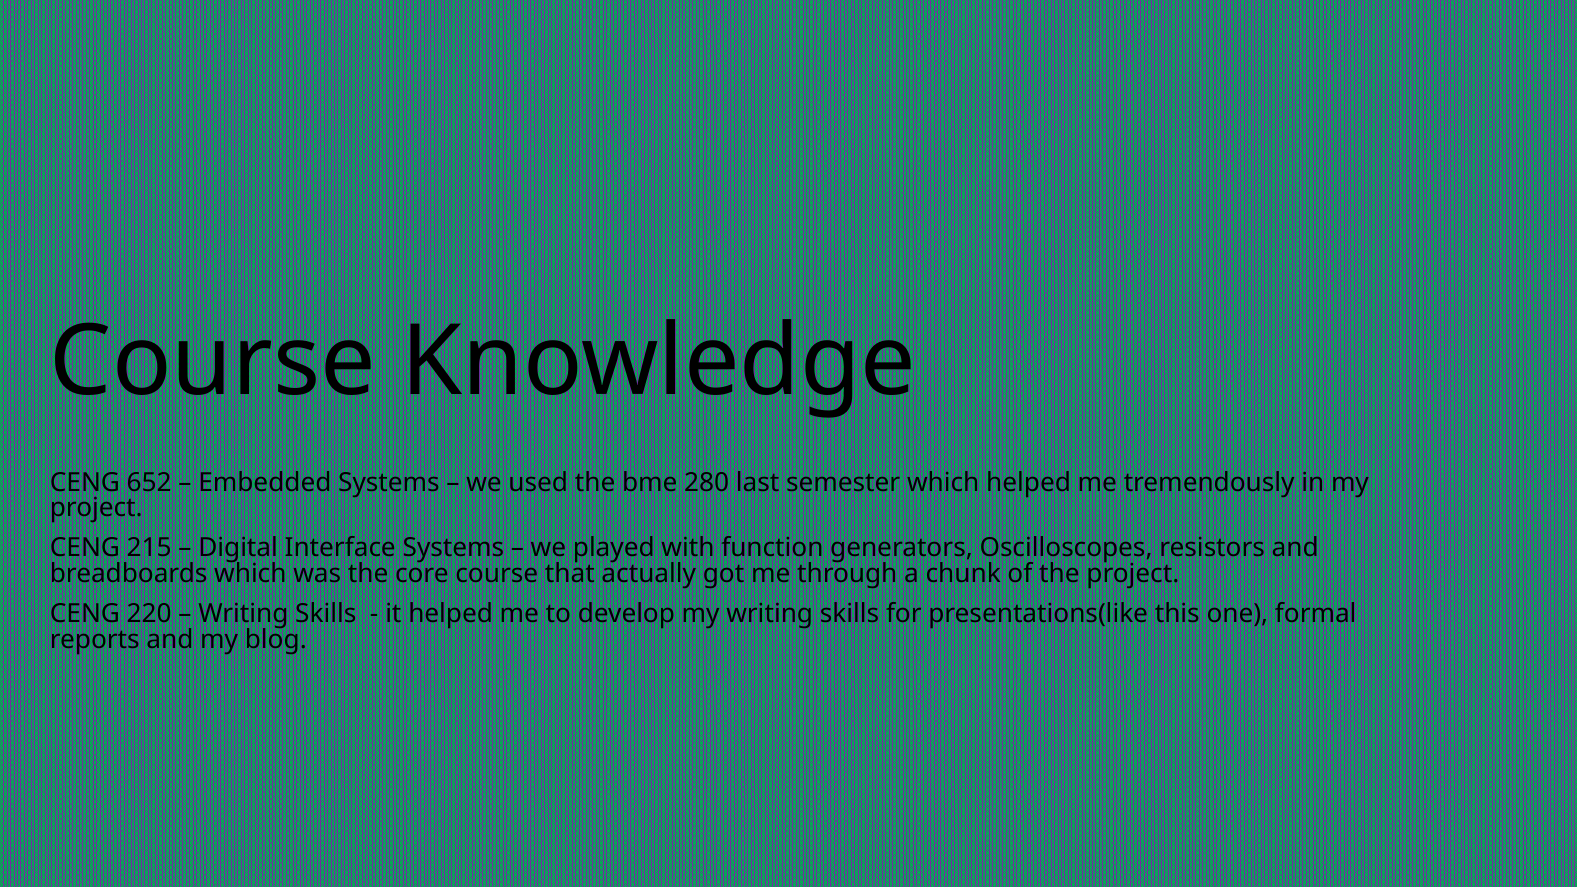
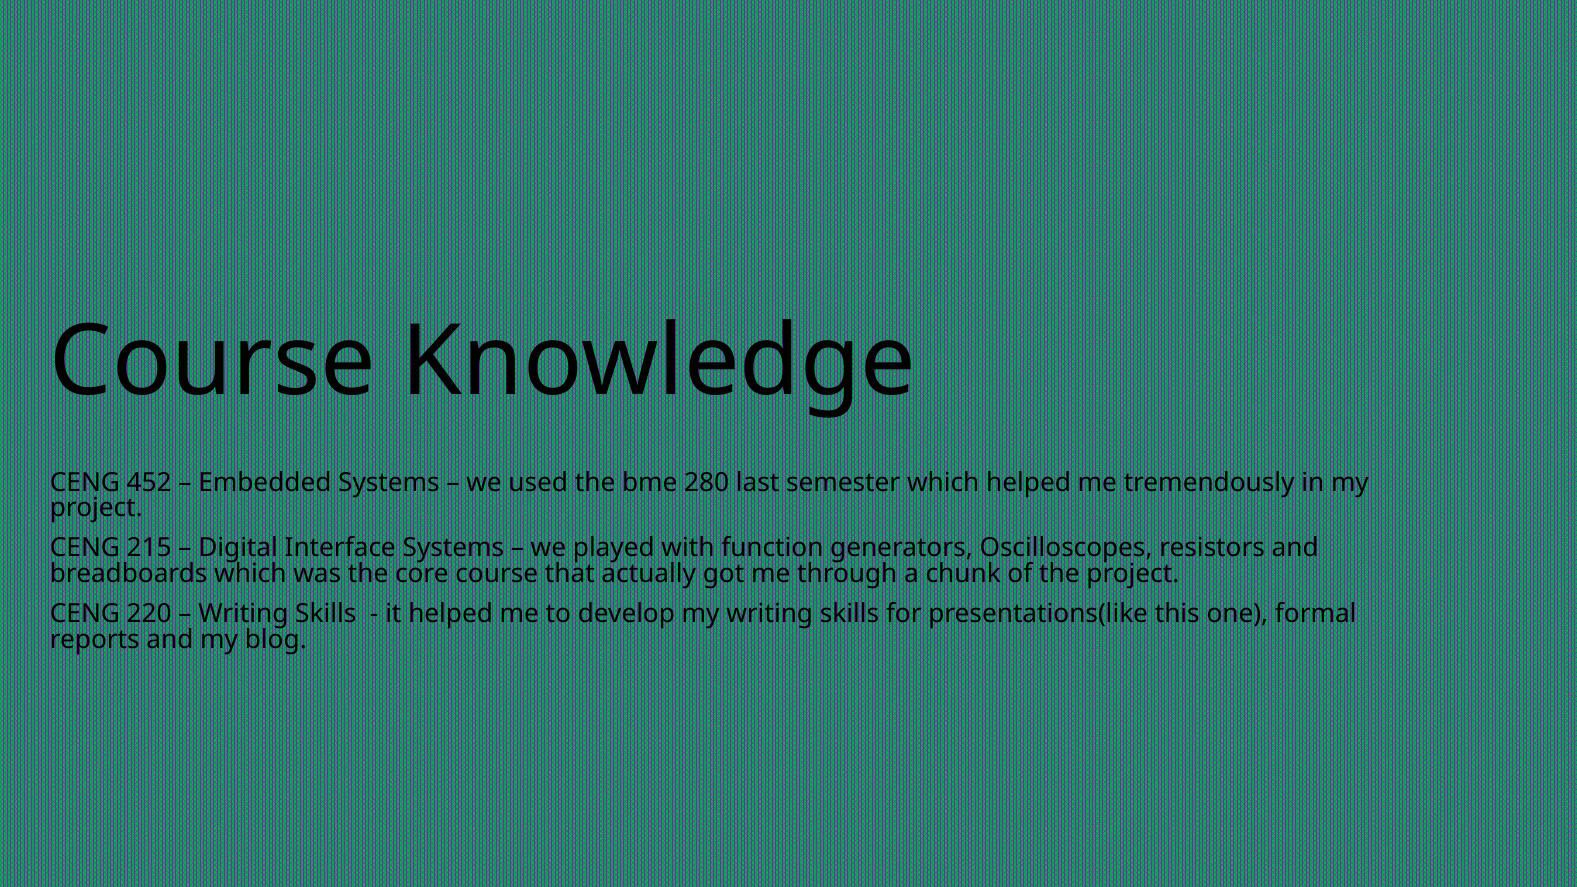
652: 652 -> 452
